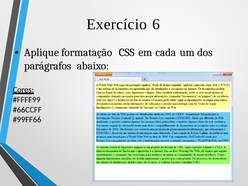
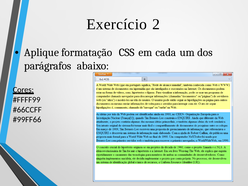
6: 6 -> 2
